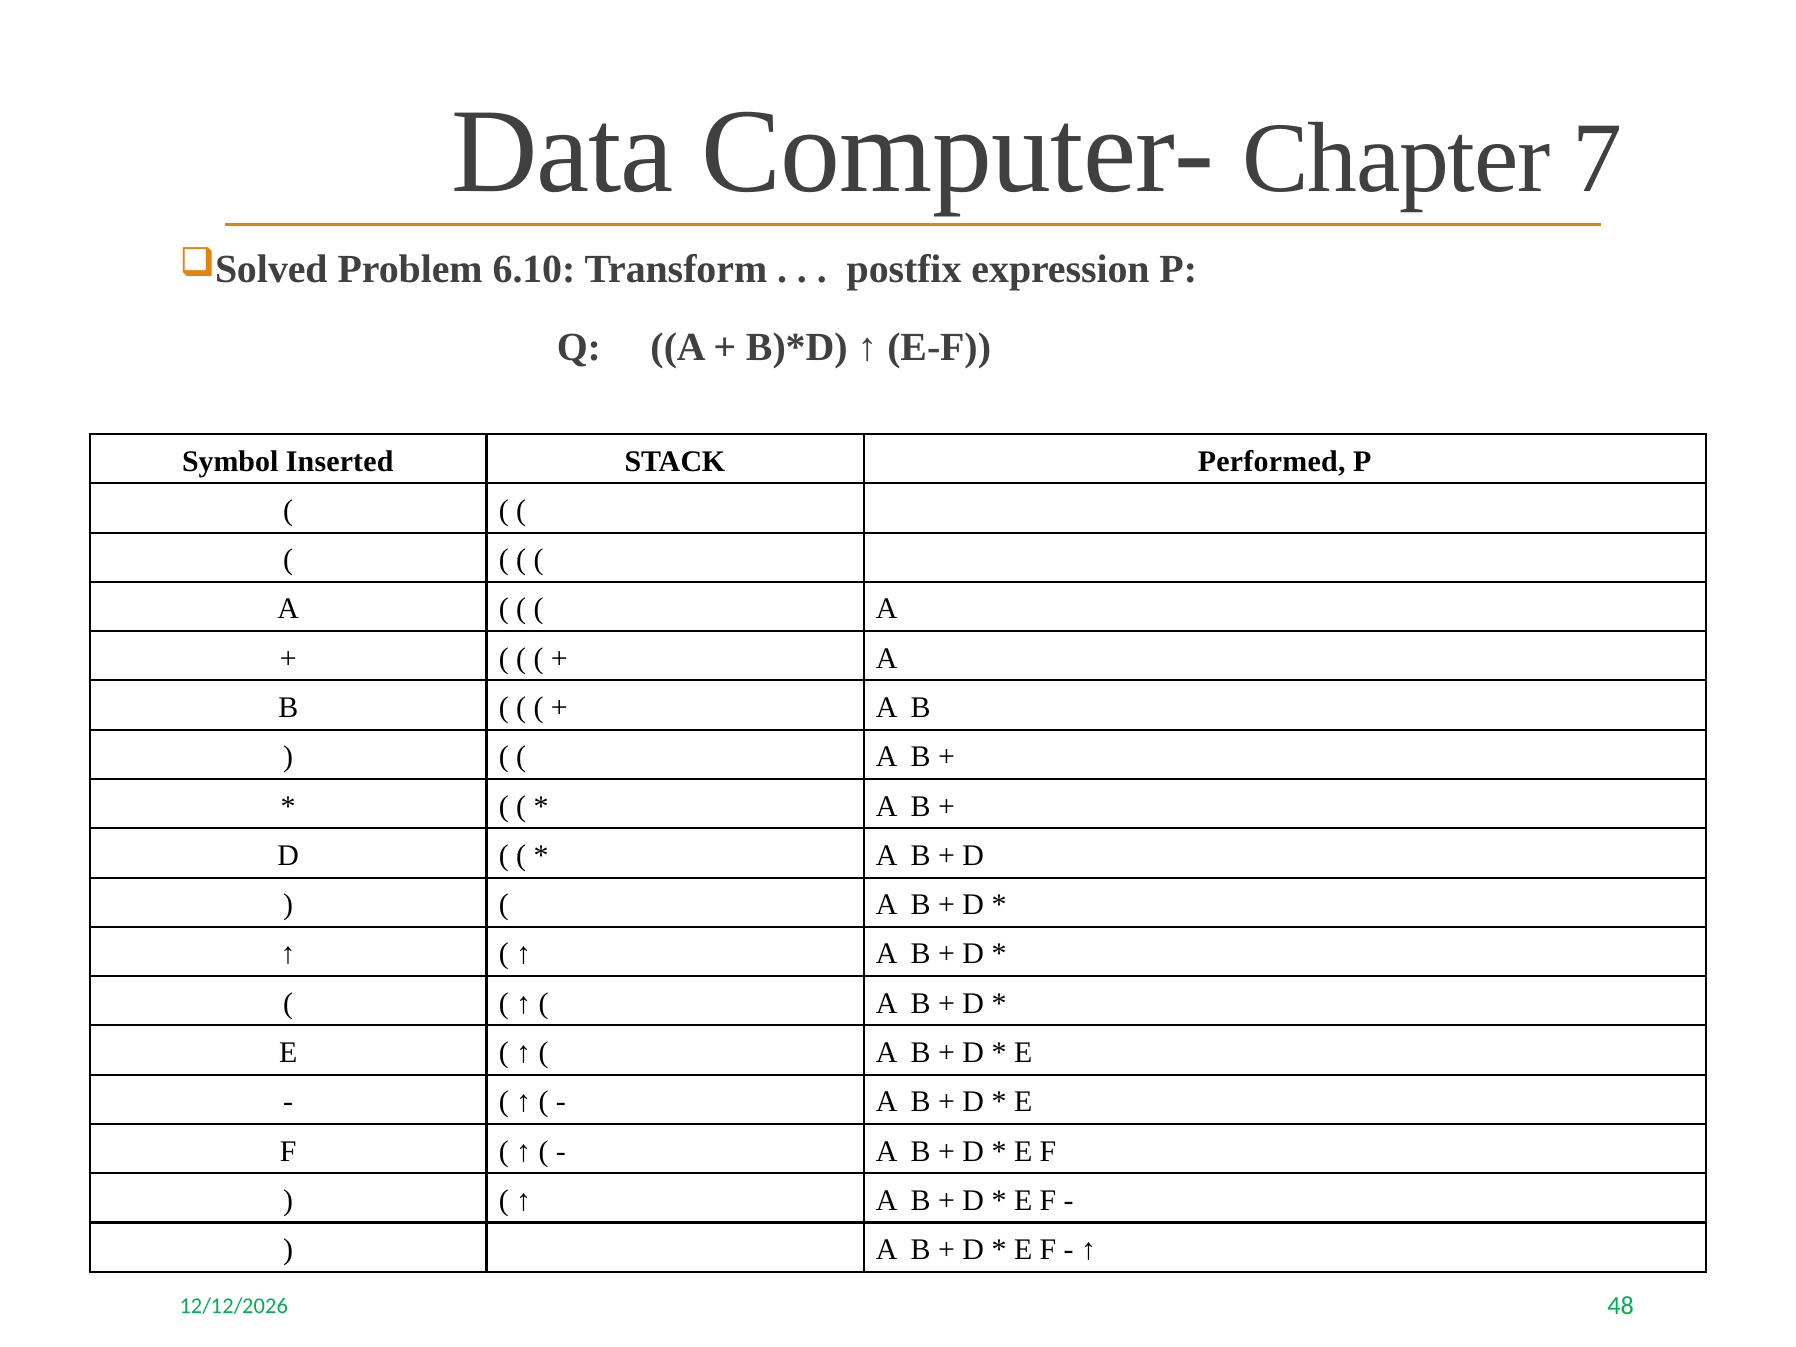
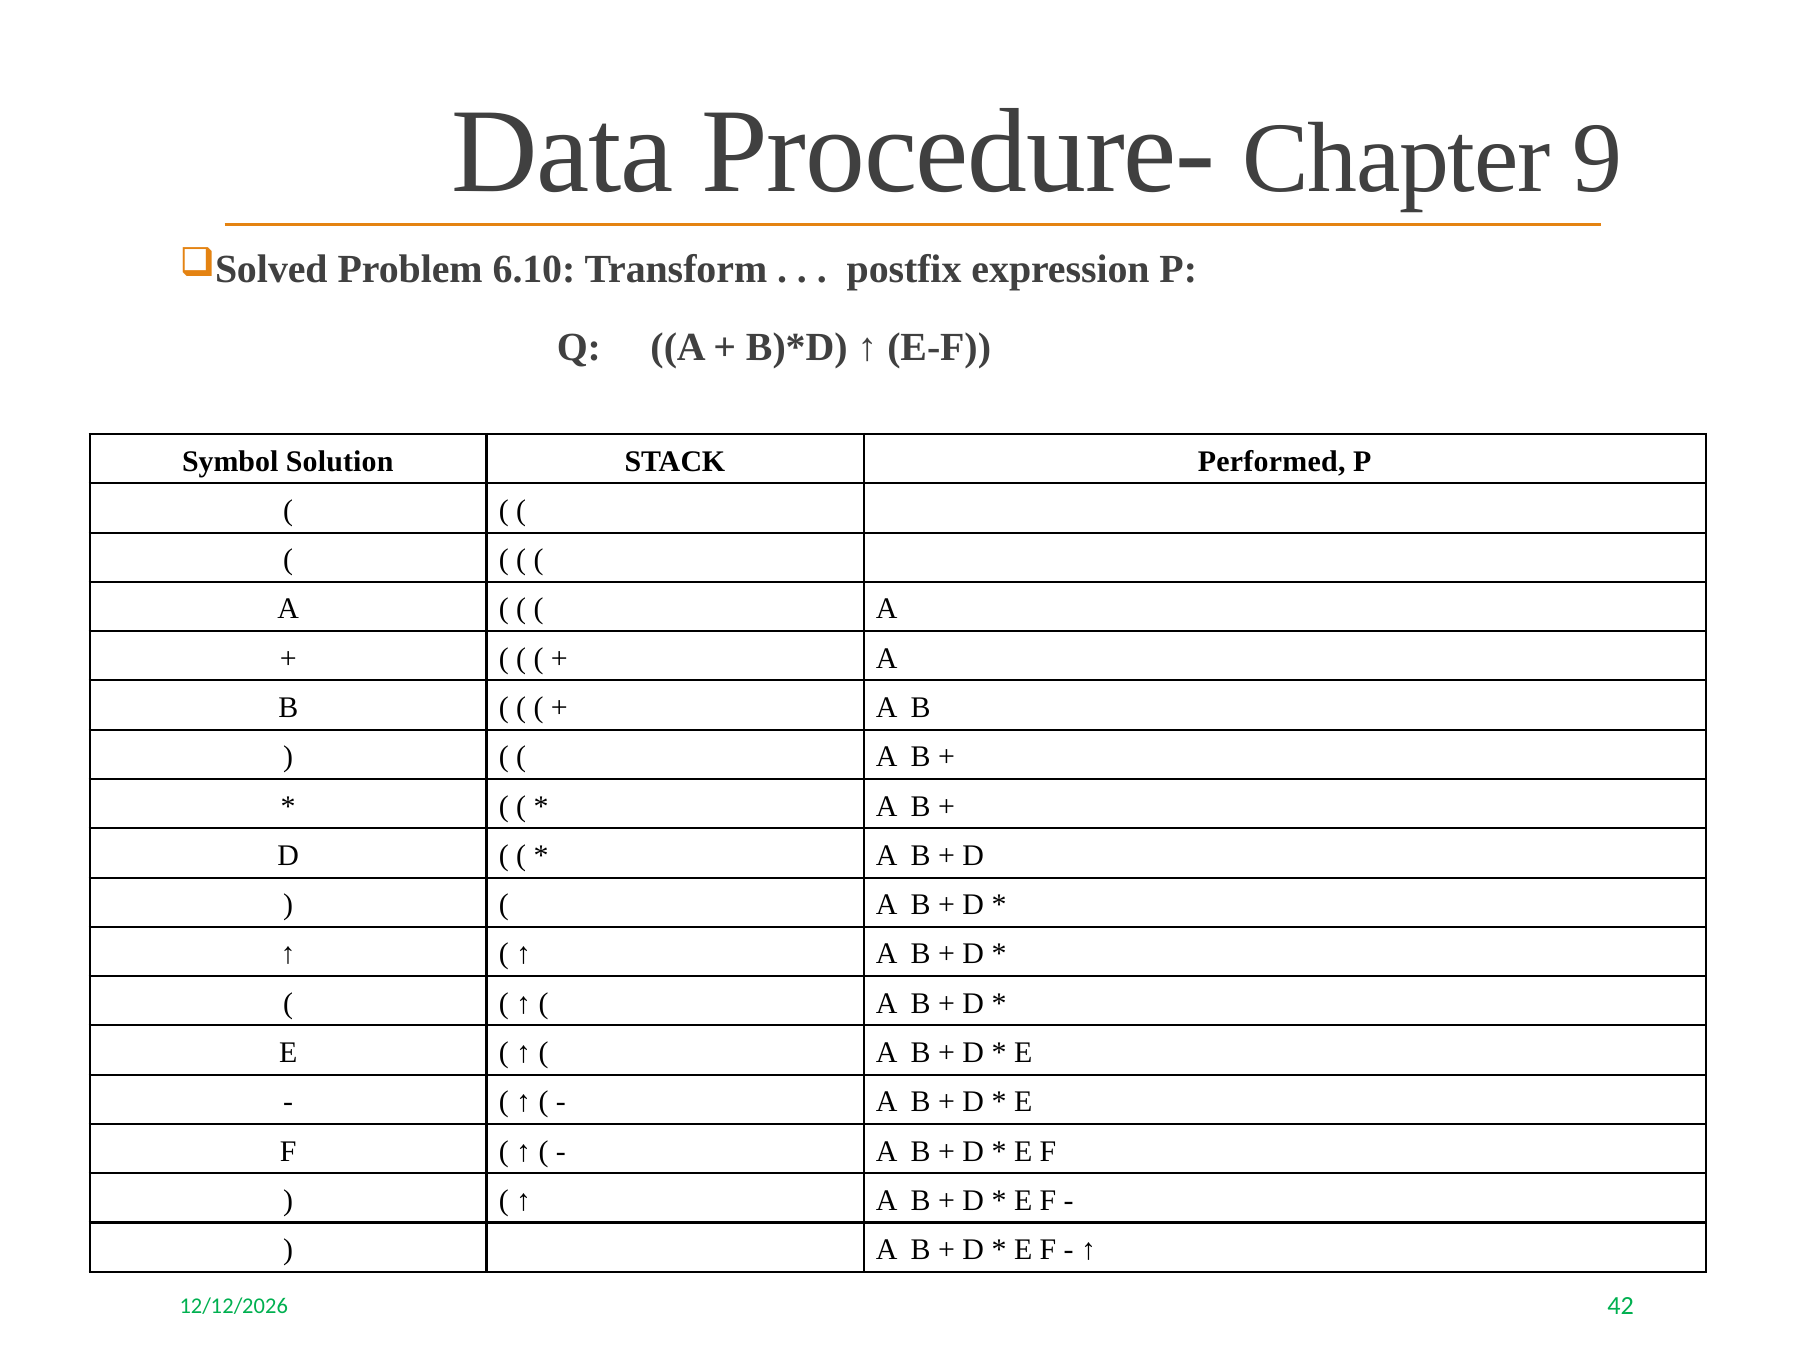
Computer-: Computer- -> Procedure-
7: 7 -> 9
Inserted: Inserted -> Solution
48: 48 -> 42
